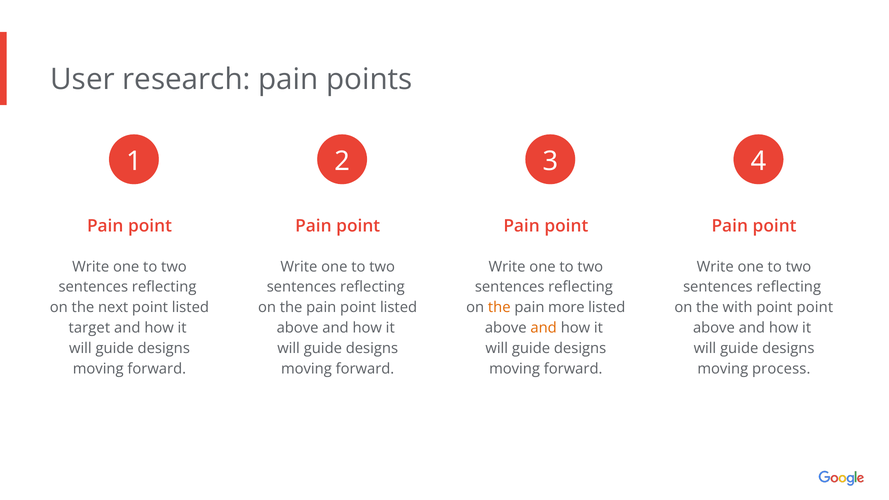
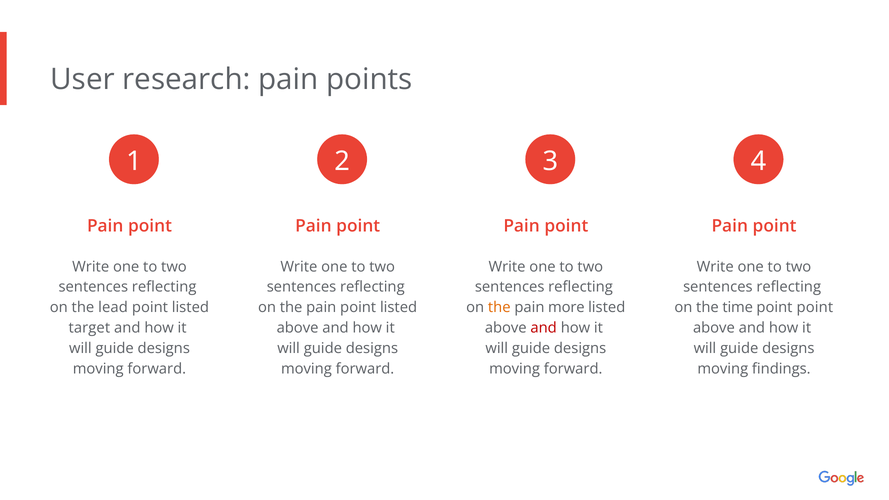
next: next -> lead
with: with -> time
and at (544, 328) colour: orange -> red
process: process -> findings
